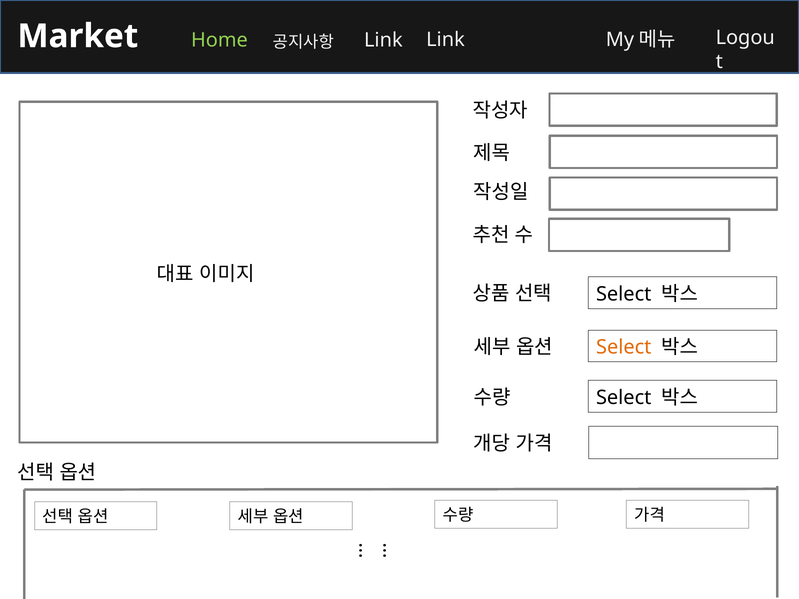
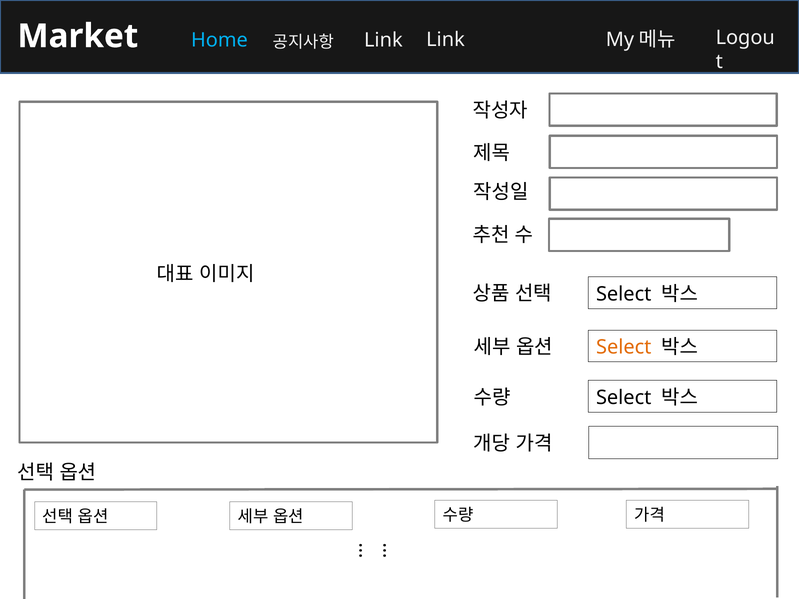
Home colour: light green -> light blue
